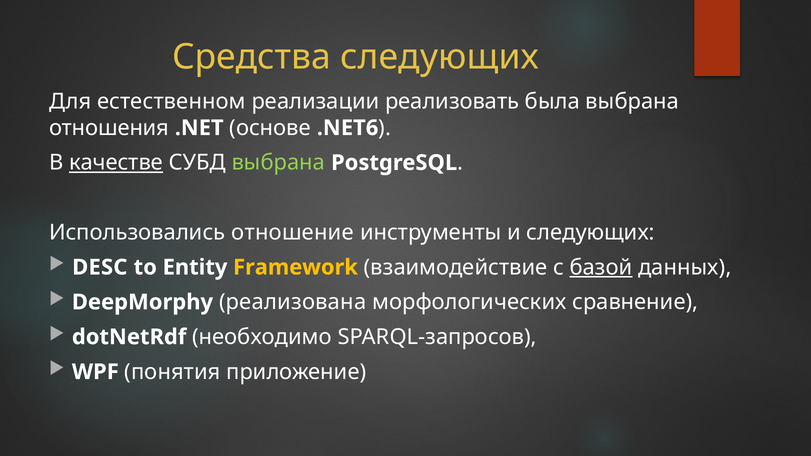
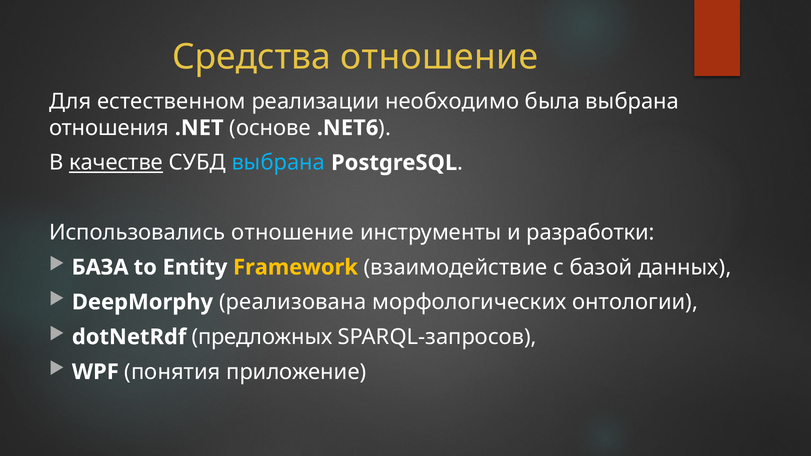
Средства следующих: следующих -> отношение
реализовать: реализовать -> необходимо
выбрана at (278, 163) colour: light green -> light blue
и следующих: следующих -> разработки
DESC: DESC -> БАЗА
базой underline: present -> none
сравнение: сравнение -> онтологии
необходимо: необходимо -> предложных
